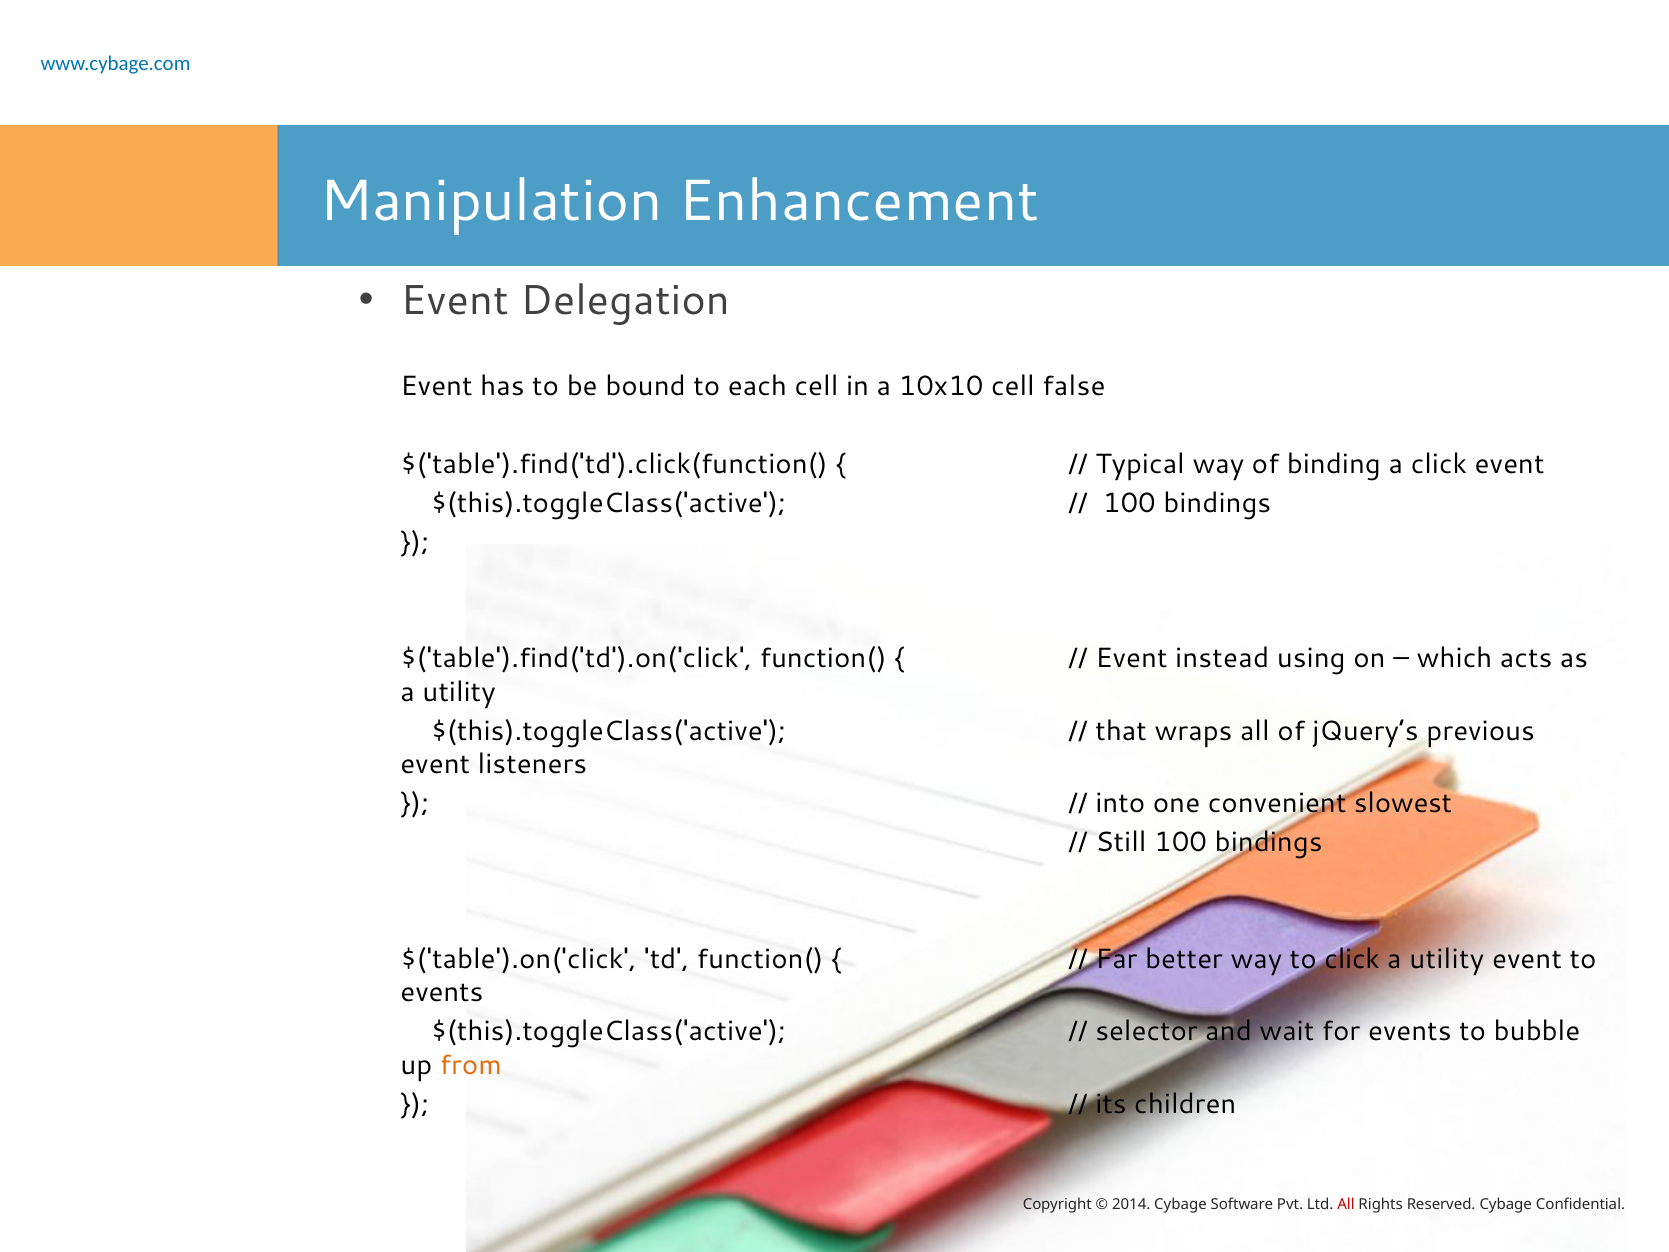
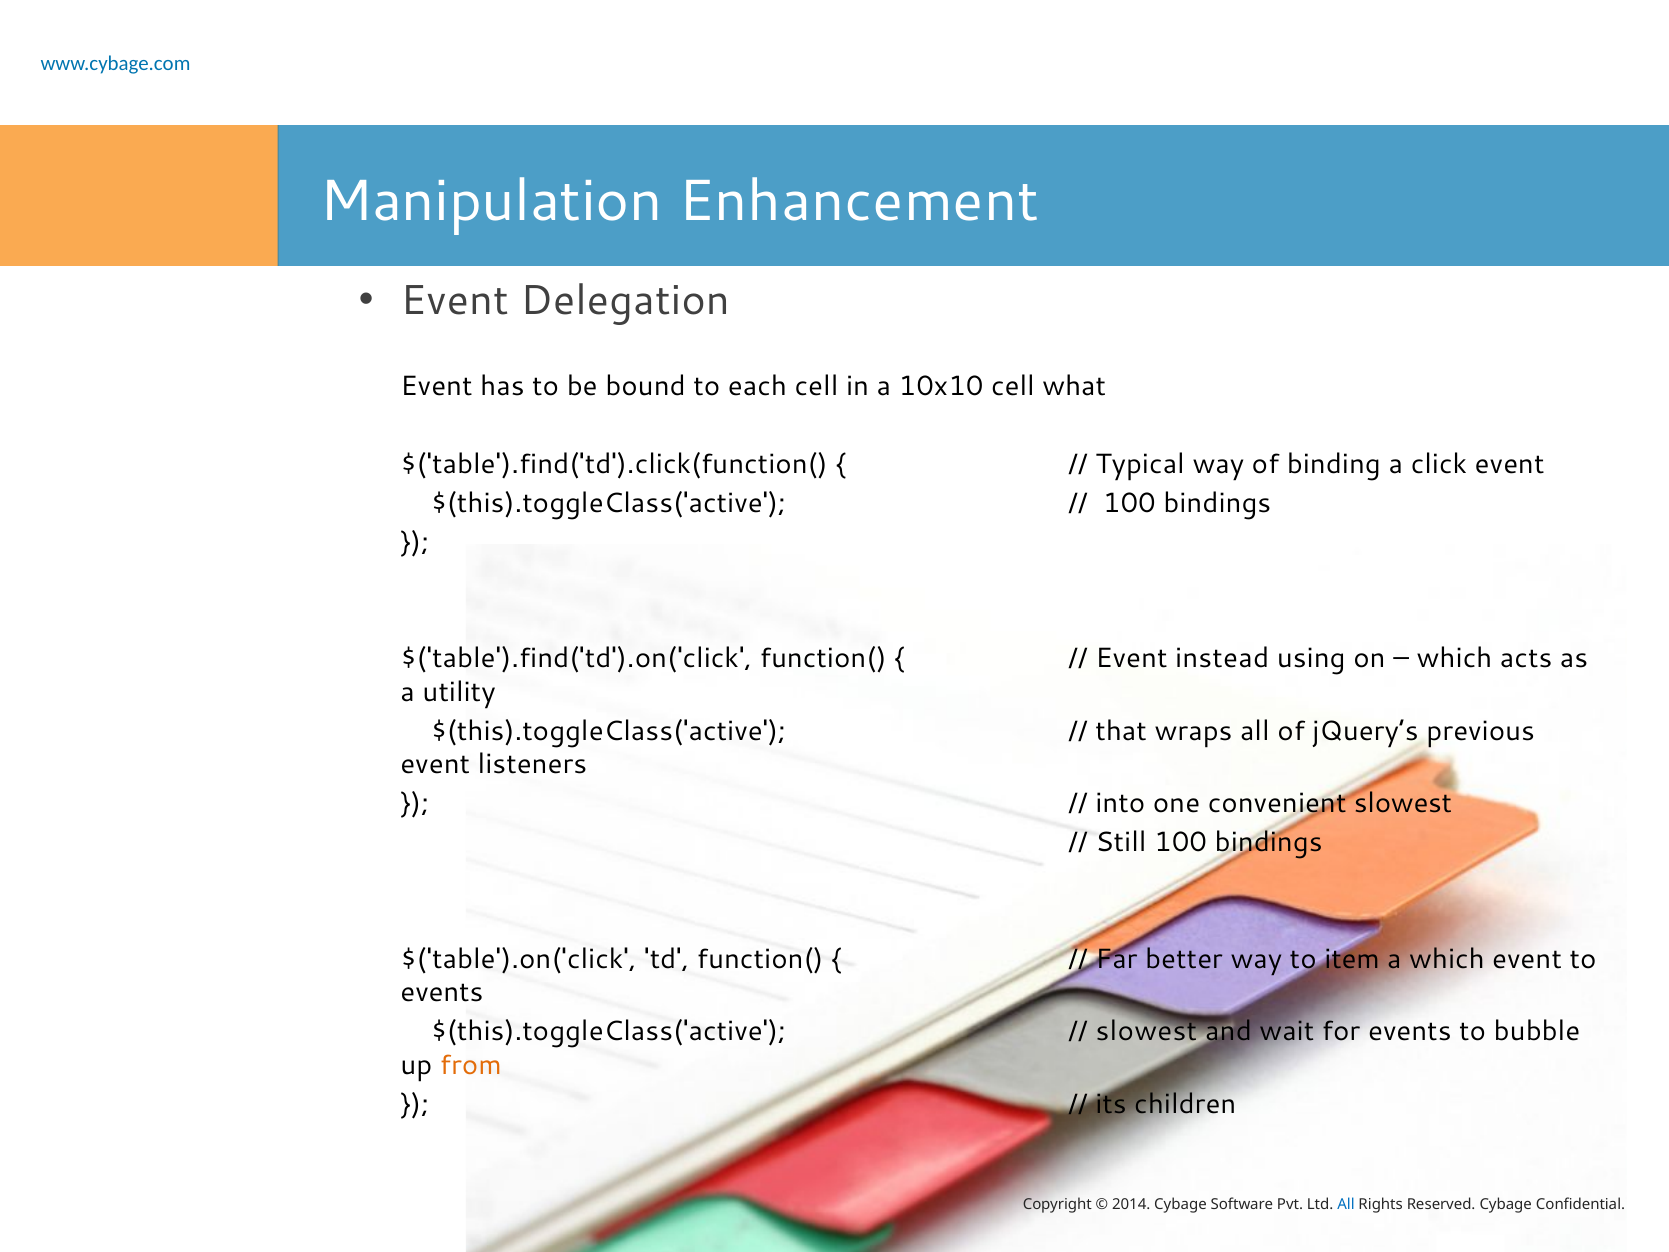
false: false -> what
to click: click -> item
utility at (1447, 959): utility -> which
selector at (1147, 1032): selector -> slowest
All at (1346, 1204) colour: red -> blue
